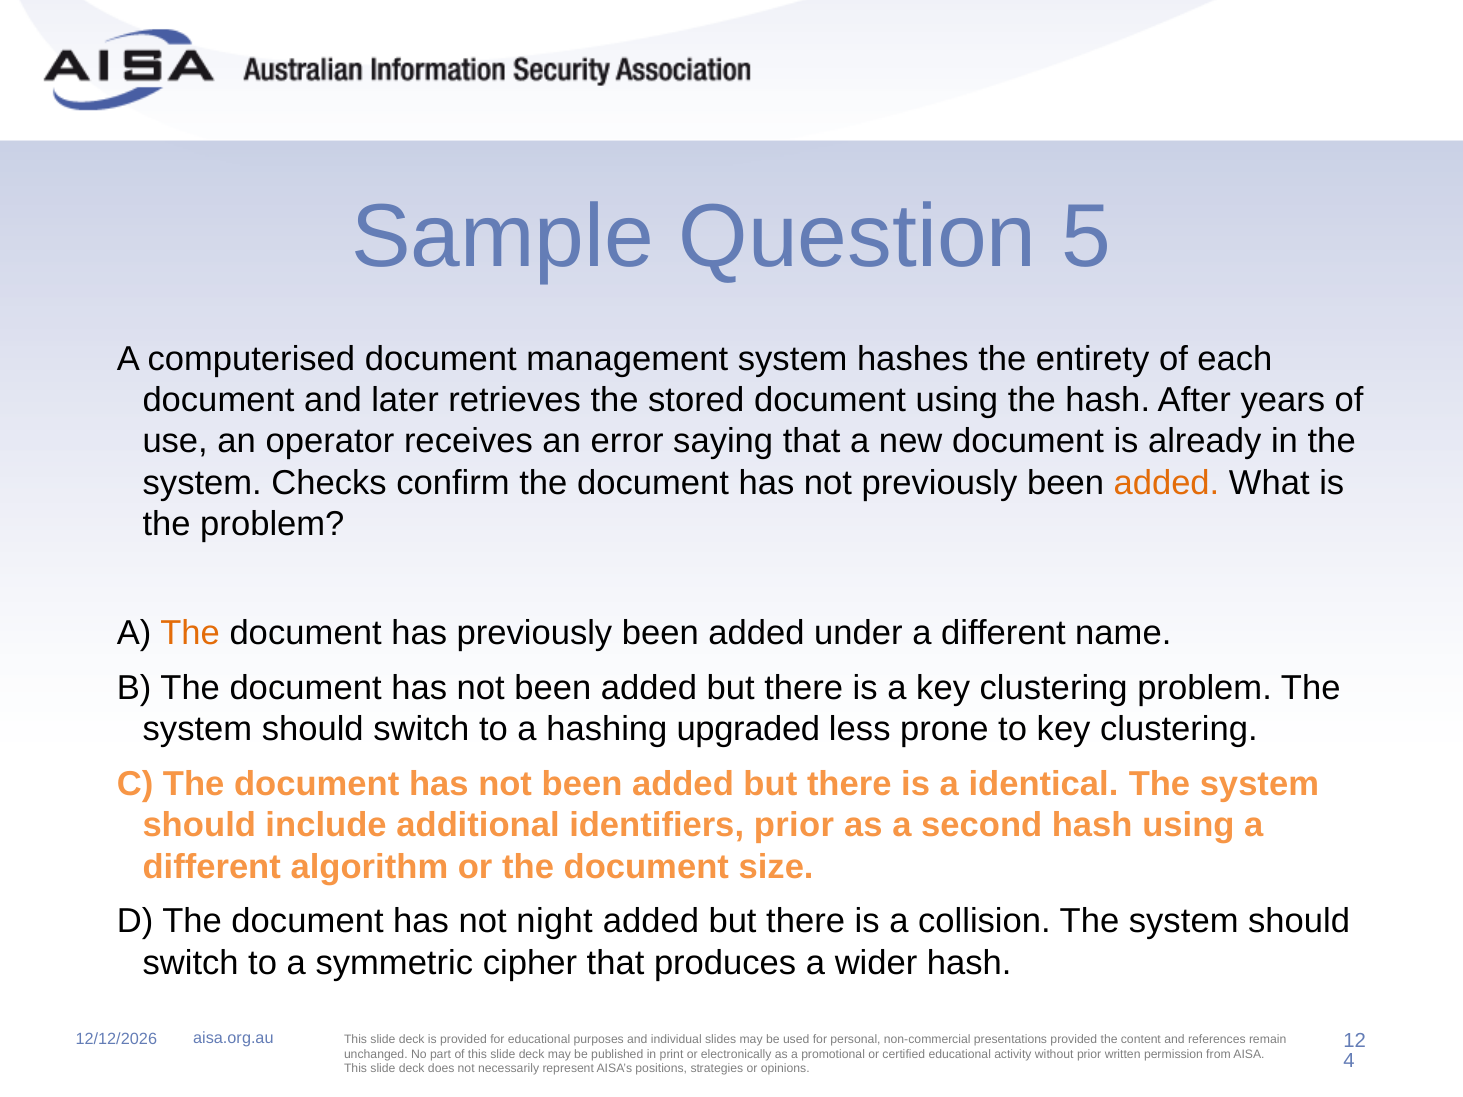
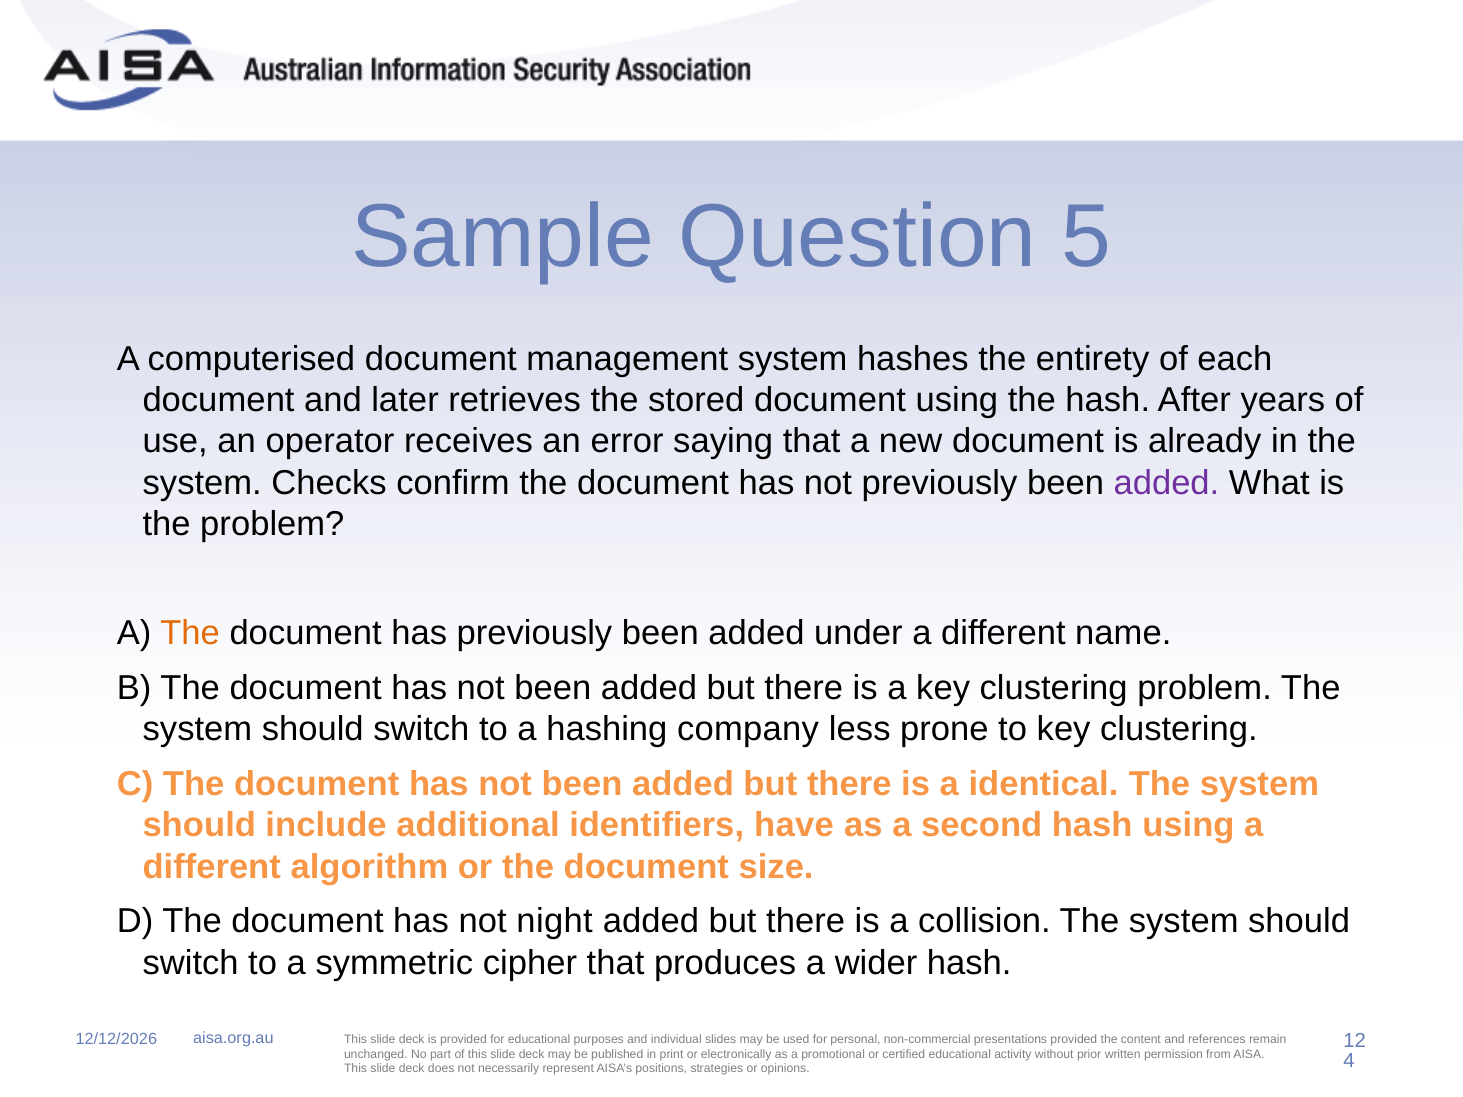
added at (1166, 483) colour: orange -> purple
upgraded: upgraded -> company
identifiers prior: prior -> have
